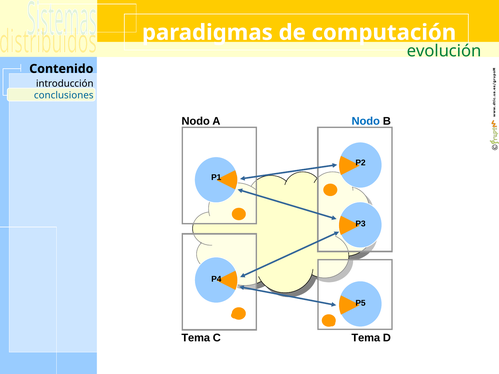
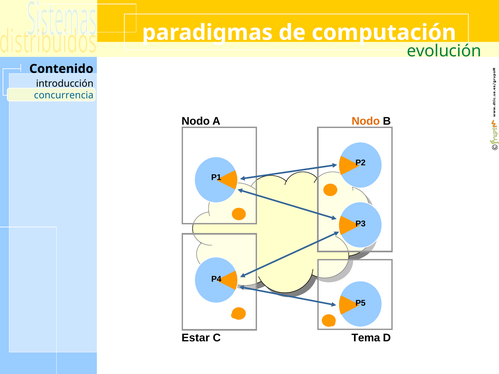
conclusiones: conclusiones -> concurrencia
Nodo at (366, 121) colour: blue -> orange
Tema at (196, 338): Tema -> Estar
